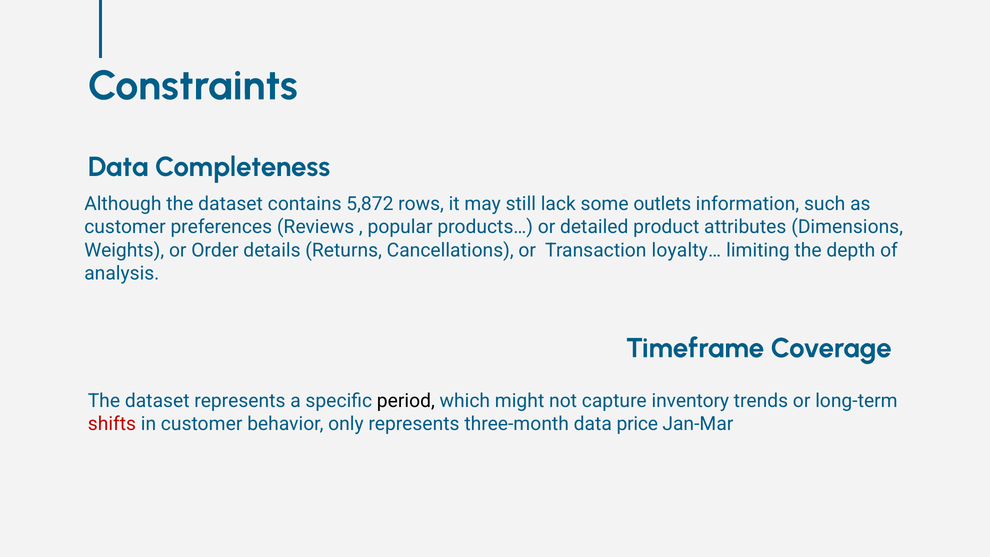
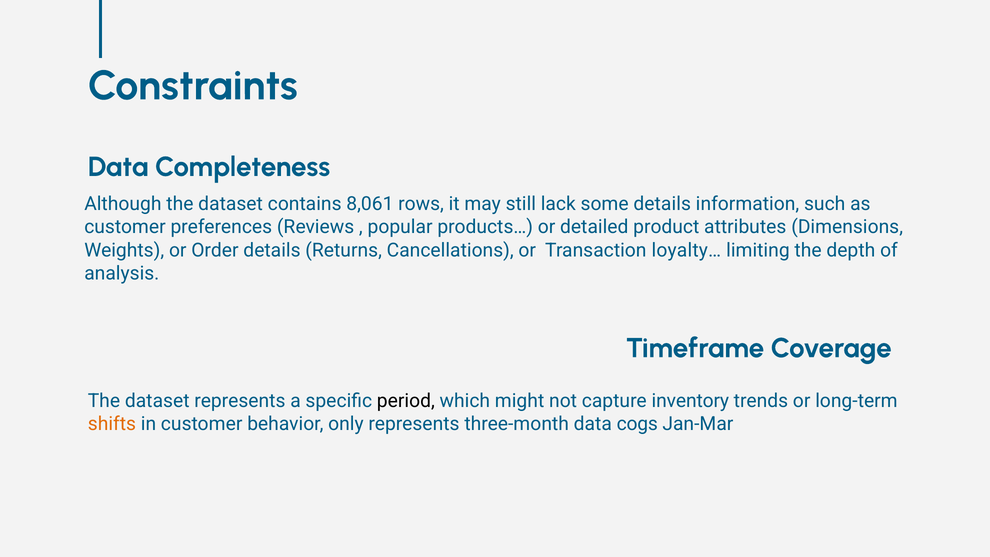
5,872: 5,872 -> 8,061
some outlets: outlets -> details
shifts colour: red -> orange
price: price -> cogs
